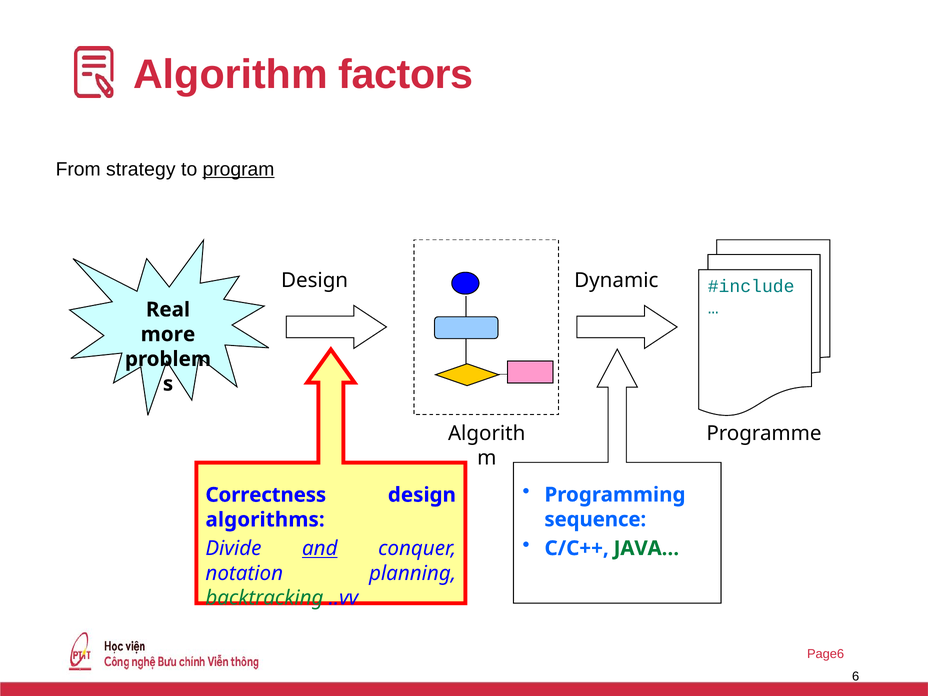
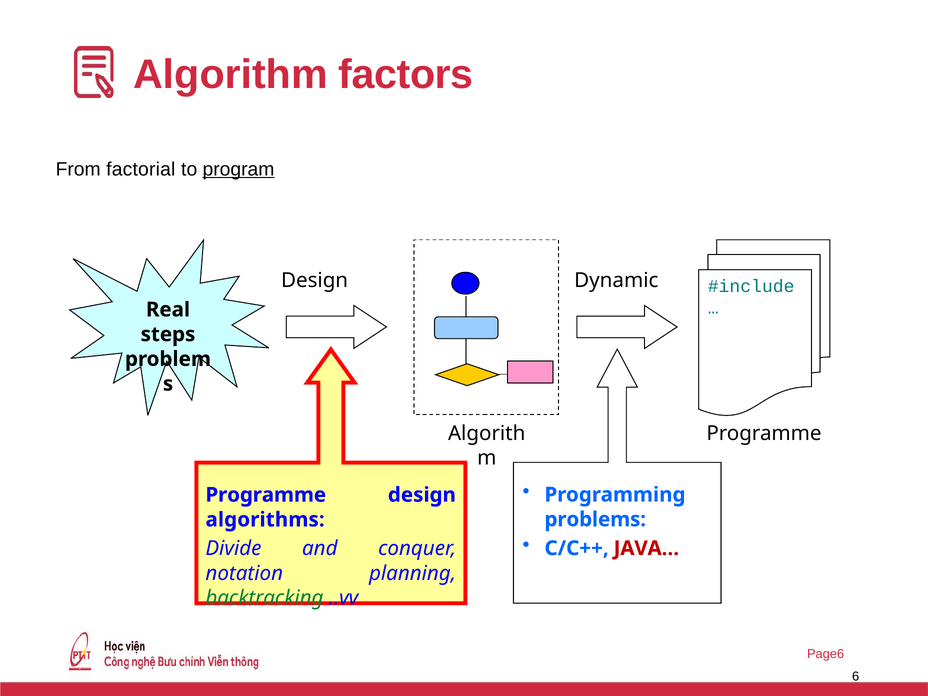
strategy: strategy -> factorial
more: more -> steps
Correctness at (266, 495): Correctness -> Programme
sequence: sequence -> problems
JAVA… colour: green -> red
and underline: present -> none
